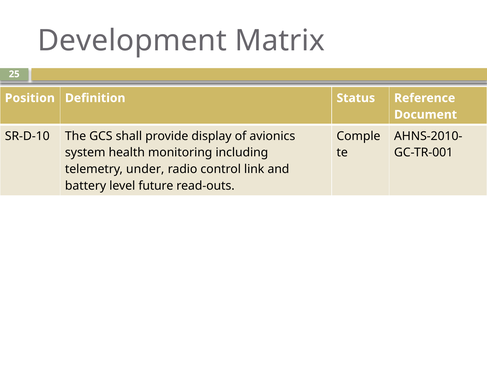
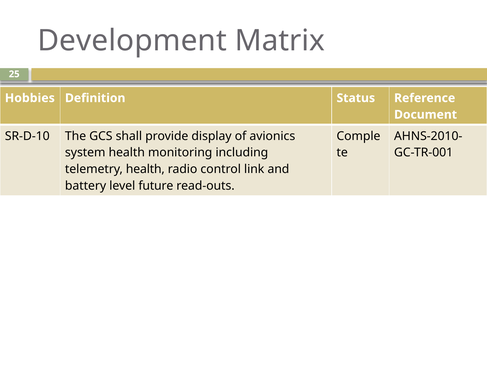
Position: Position -> Hobbies
telemetry under: under -> health
